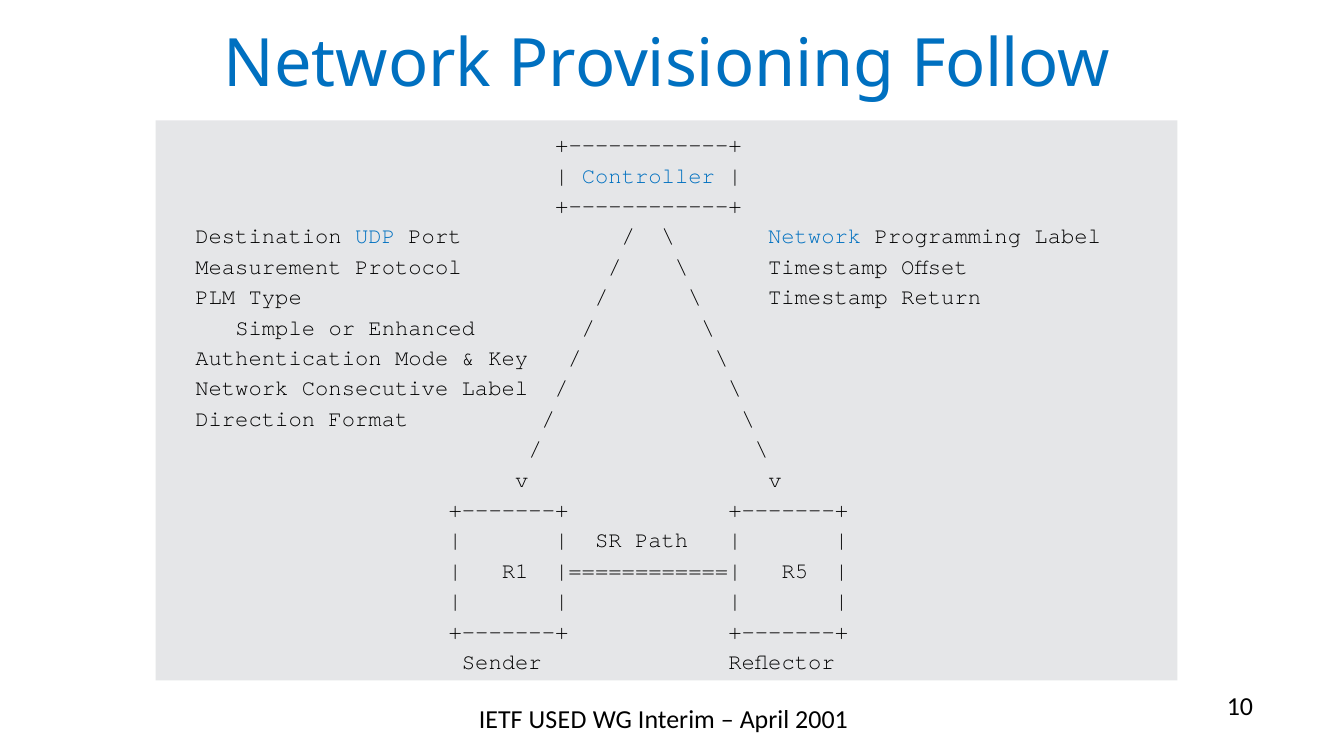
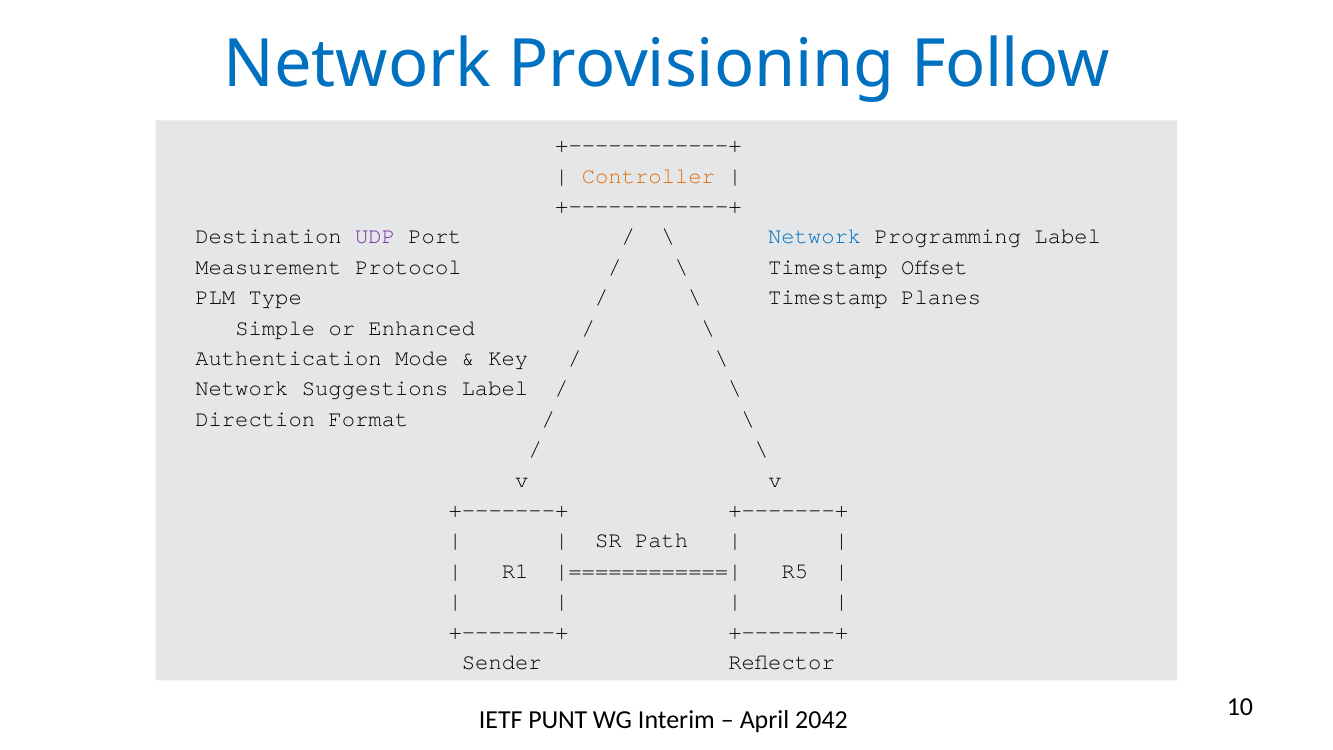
Controller colour: blue -> orange
UDP colour: blue -> purple
Return: Return -> Planes
Consecutive: Consecutive -> Suggestions
USED: USED -> PUNT
2001: 2001 -> 2042
